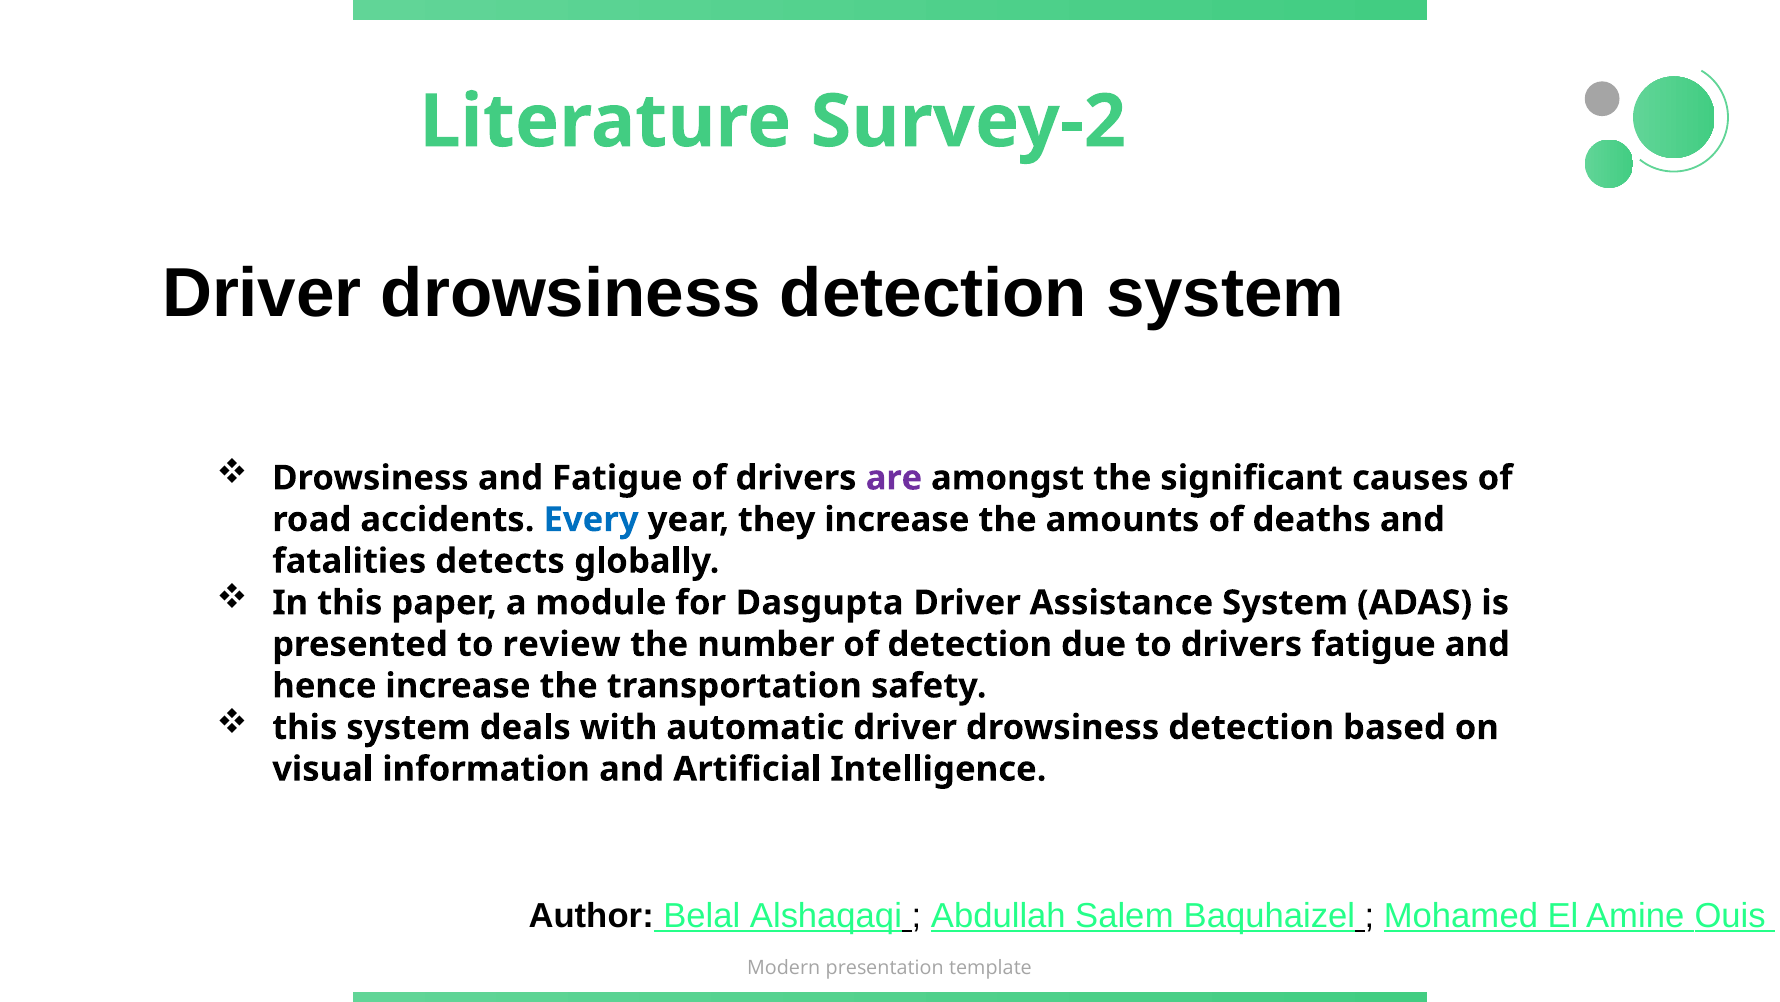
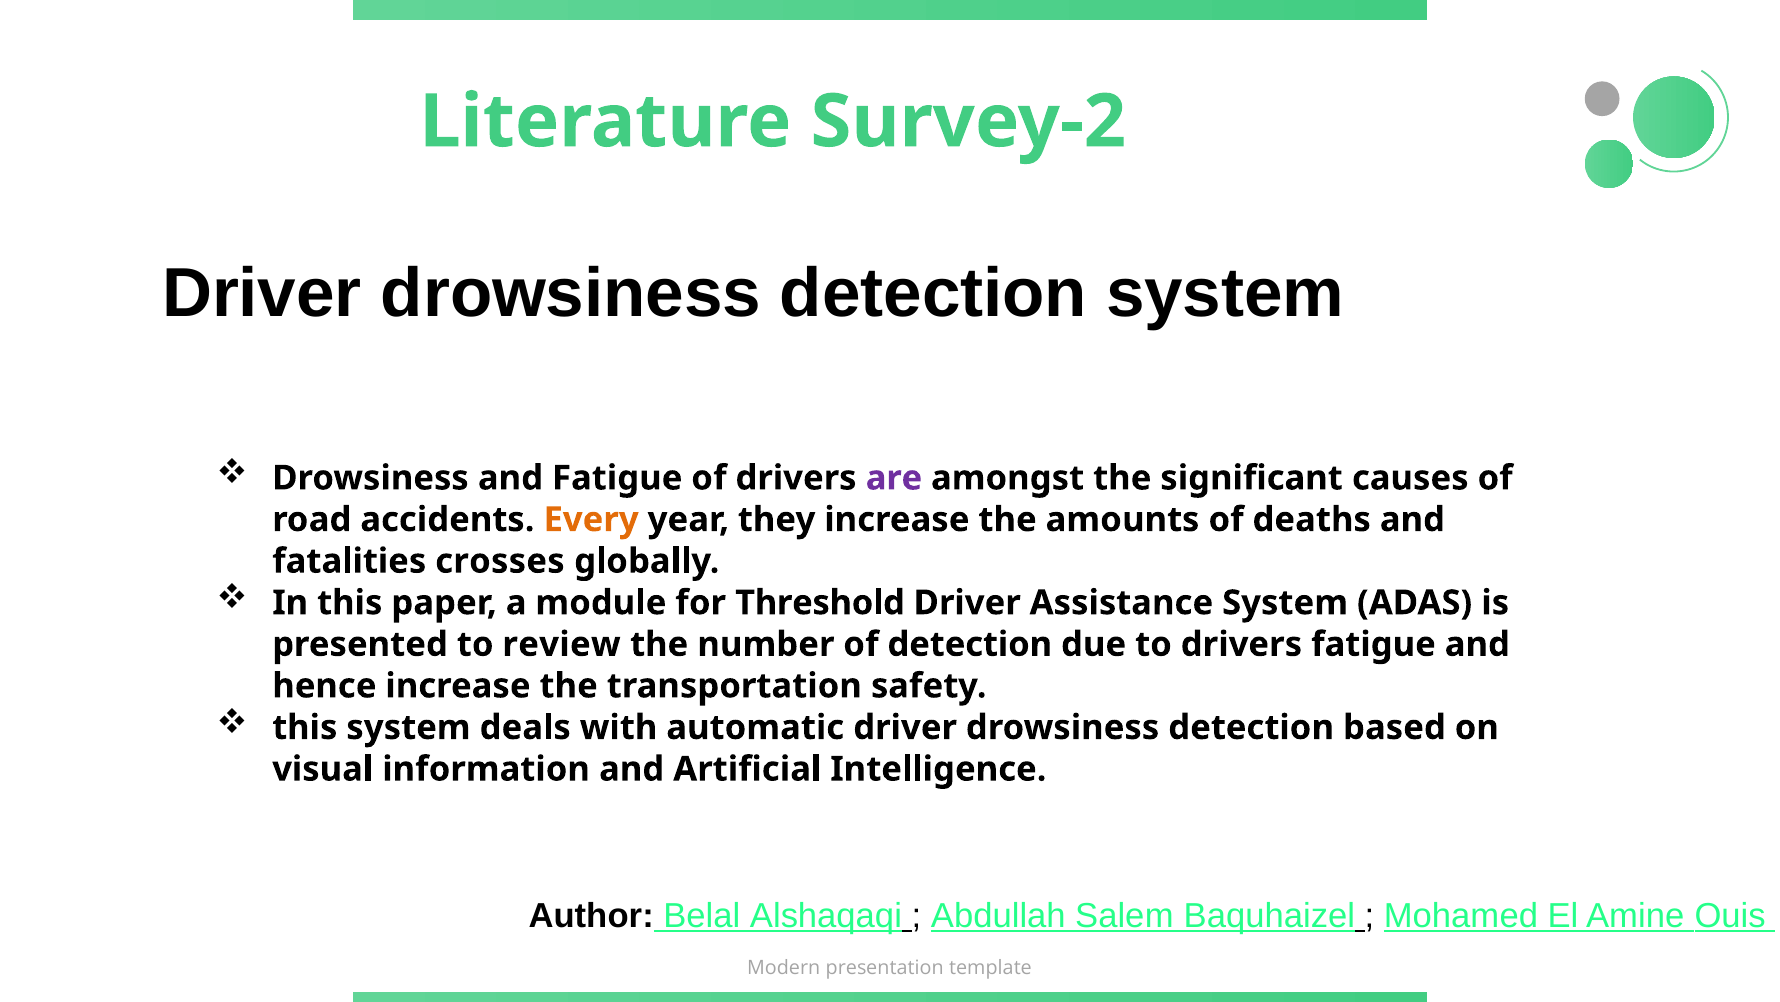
Every colour: blue -> orange
detects: detects -> crosses
Dasgupta: Dasgupta -> Threshold
